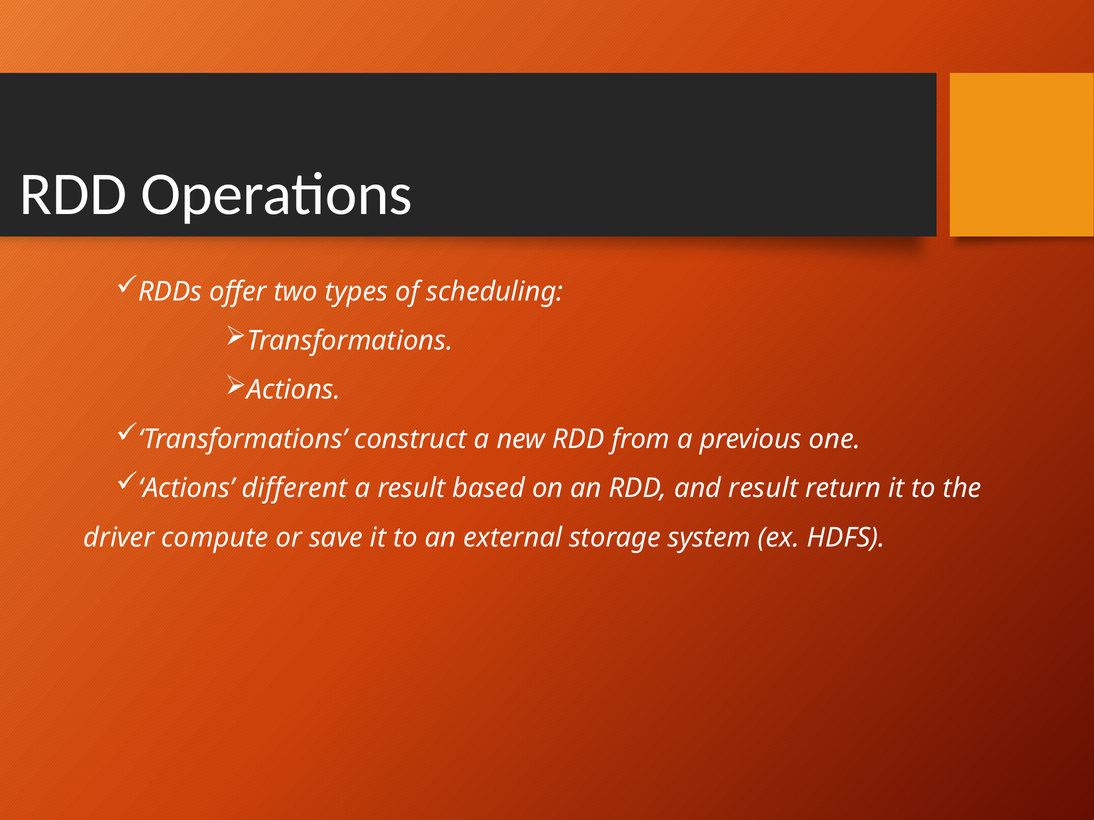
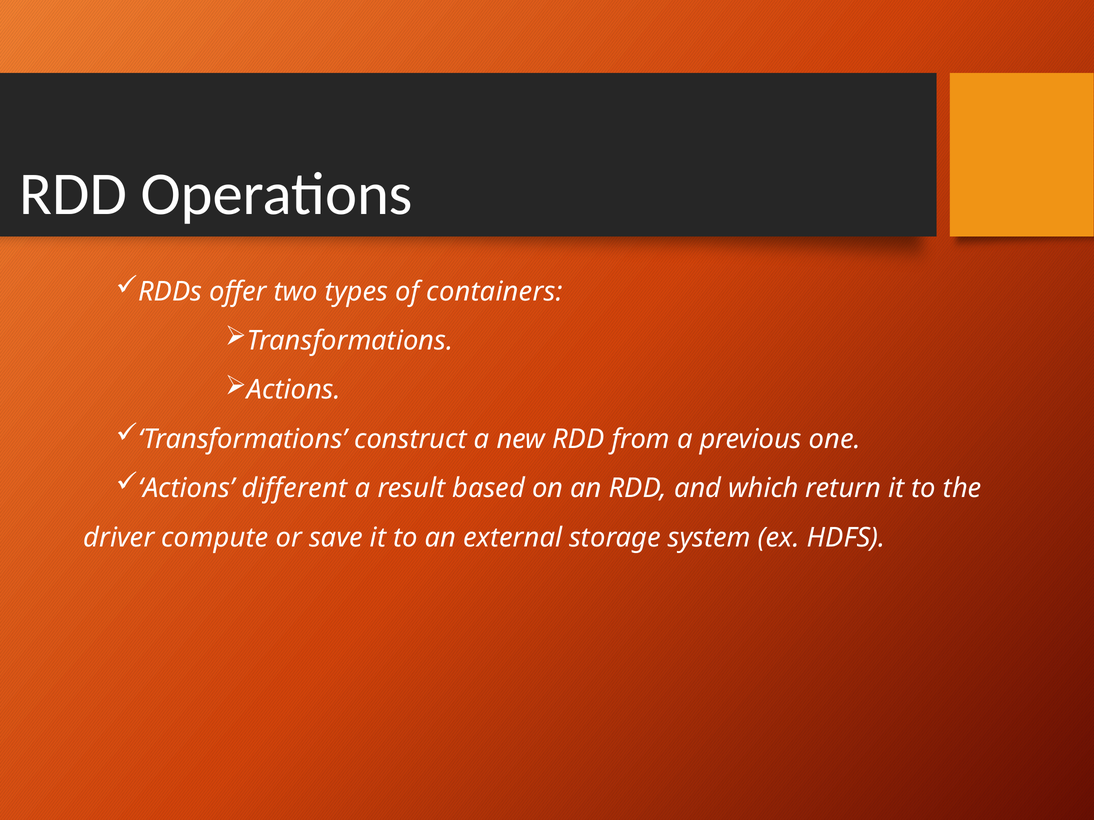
scheduling: scheduling -> containers
and result: result -> which
